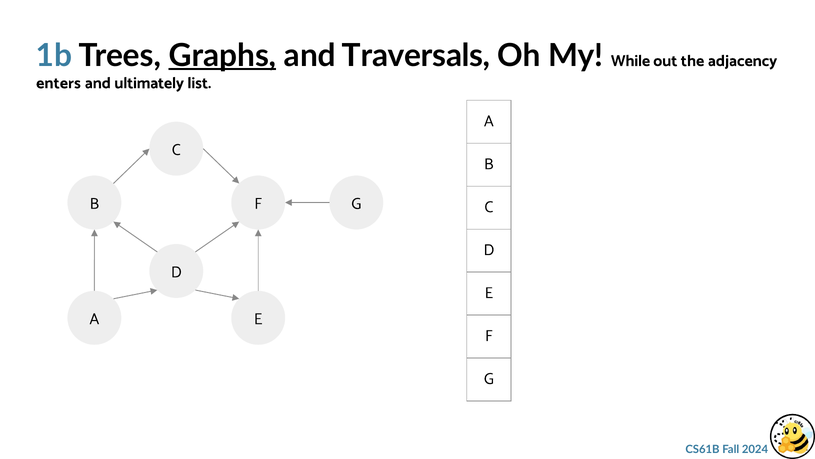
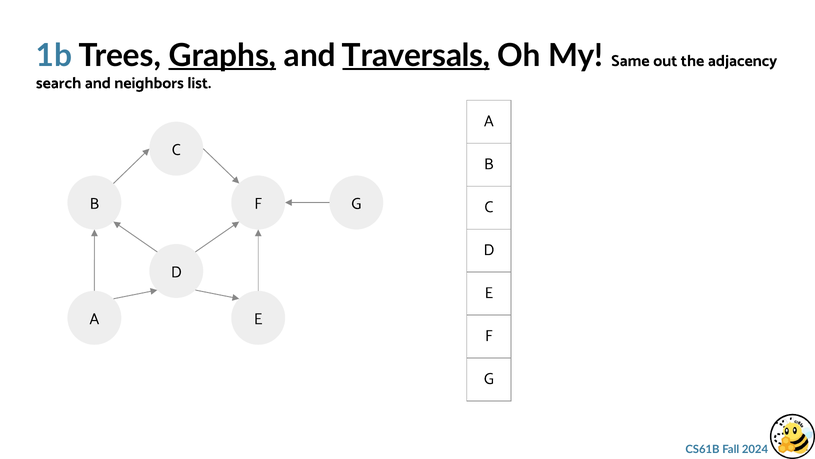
Traversals underline: none -> present
While: While -> Same
enters: enters -> search
ultimately: ultimately -> neighbors
